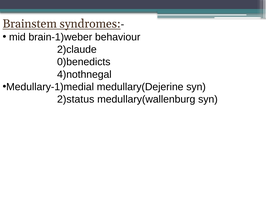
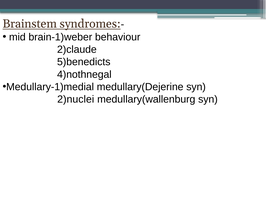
0)benedicts: 0)benedicts -> 5)benedicts
2)status: 2)status -> 2)nuclei
